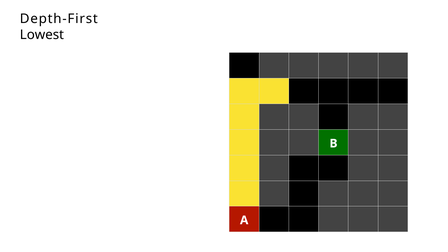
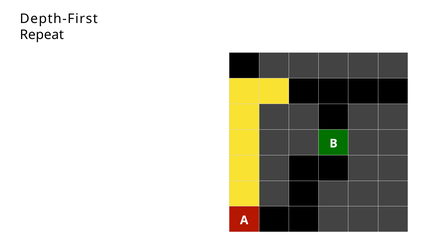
Lowest: Lowest -> Repeat
